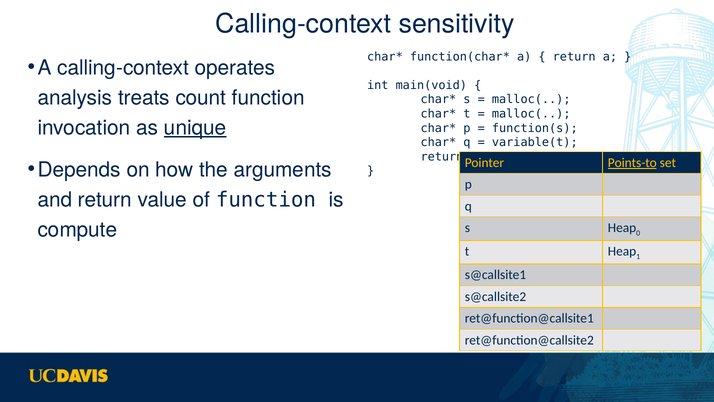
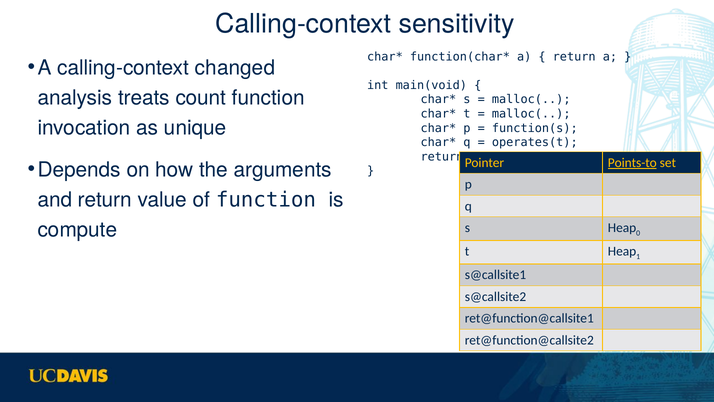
operates: operates -> changed
unique underline: present -> none
variable(t: variable(t -> operates(t
